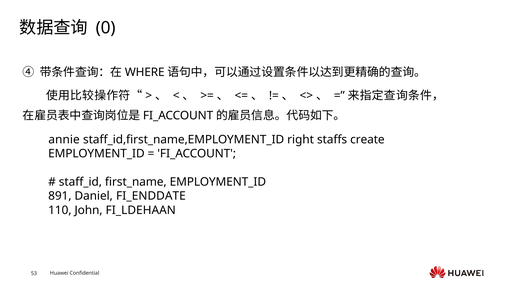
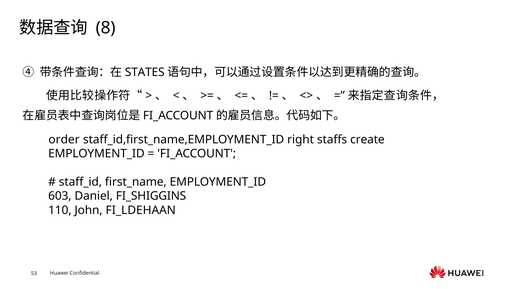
0: 0 -> 8
WHERE: WHERE -> STATES
annie: annie -> order
891: 891 -> 603
FI_ENDDATE: FI_ENDDATE -> FI_SHIGGINS
